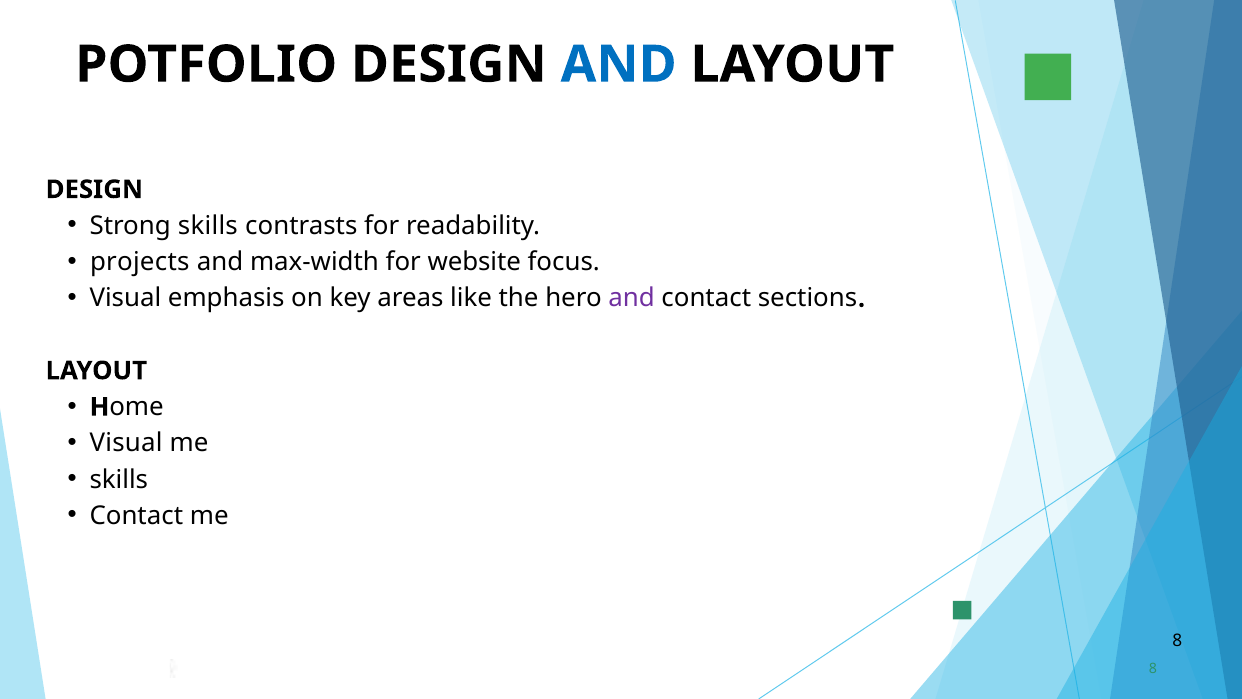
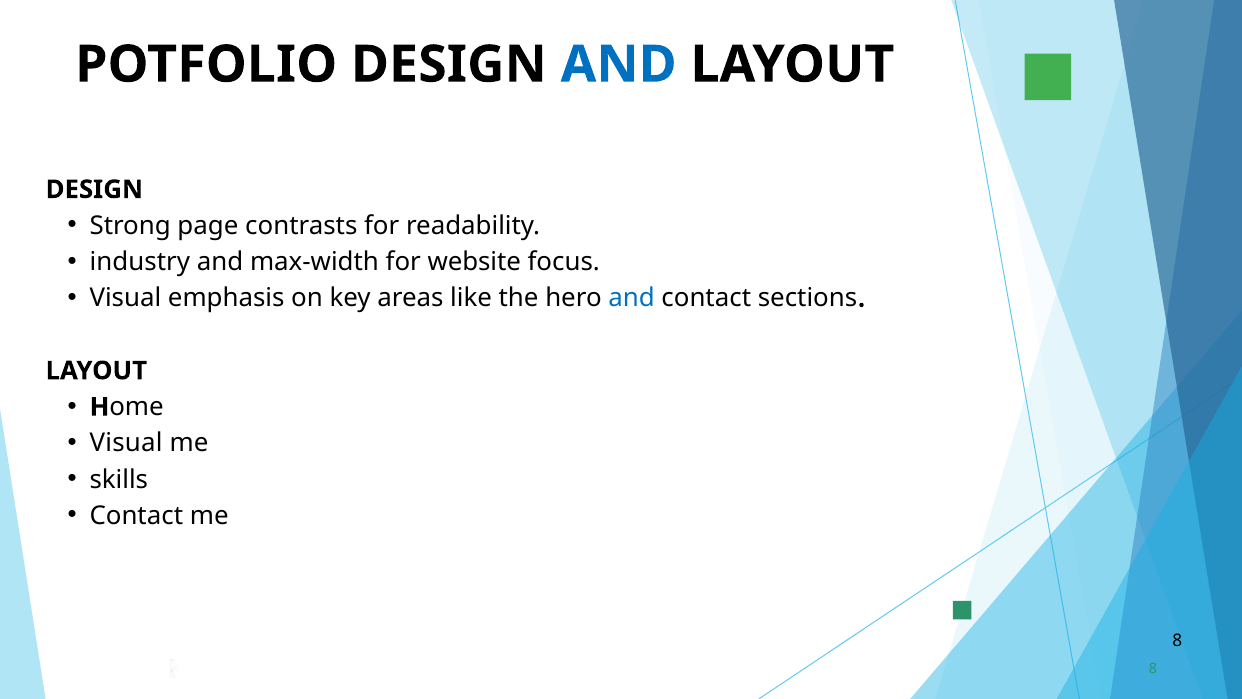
Strong skills: skills -> page
projects: projects -> industry
and at (632, 298) colour: purple -> blue
